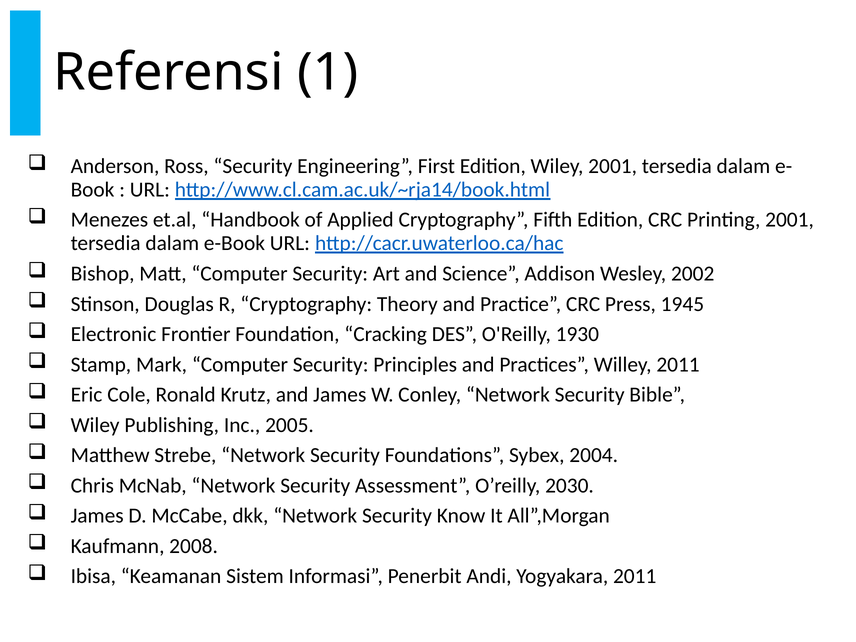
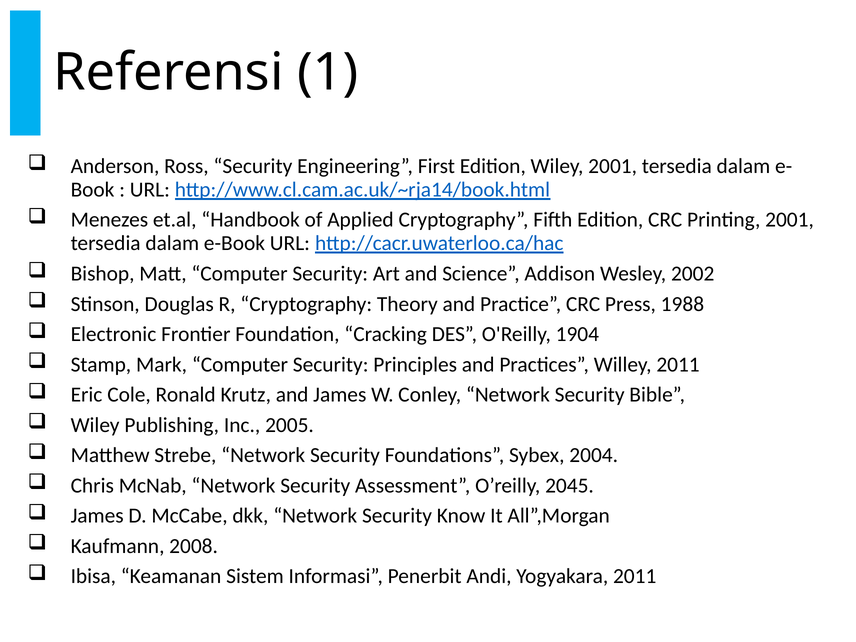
1945: 1945 -> 1988
1930: 1930 -> 1904
2030: 2030 -> 2045
